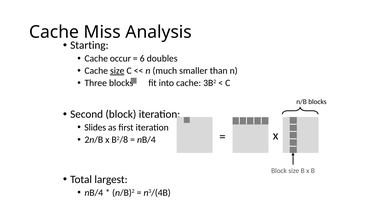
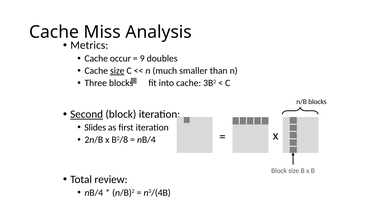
Starting: Starting -> Metrics
6: 6 -> 9
Second underline: none -> present
largest: largest -> review
